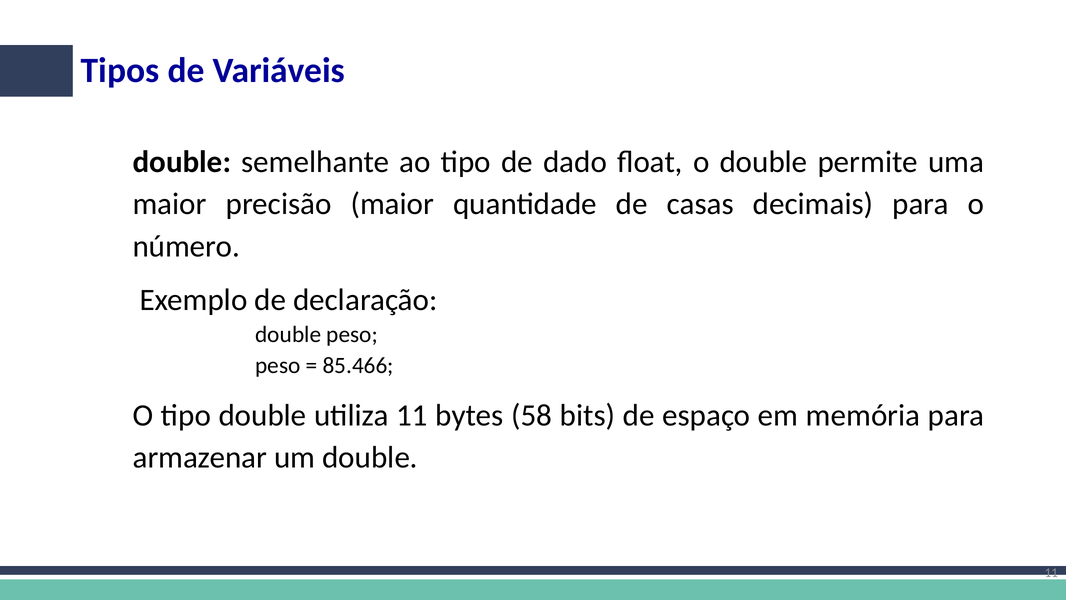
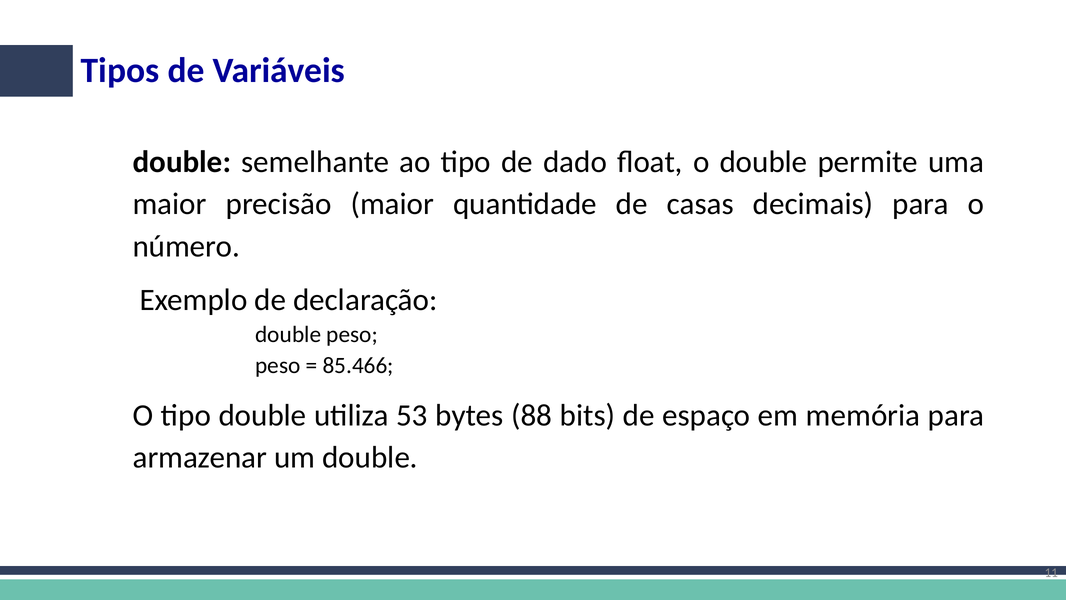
utiliza 11: 11 -> 53
58: 58 -> 88
